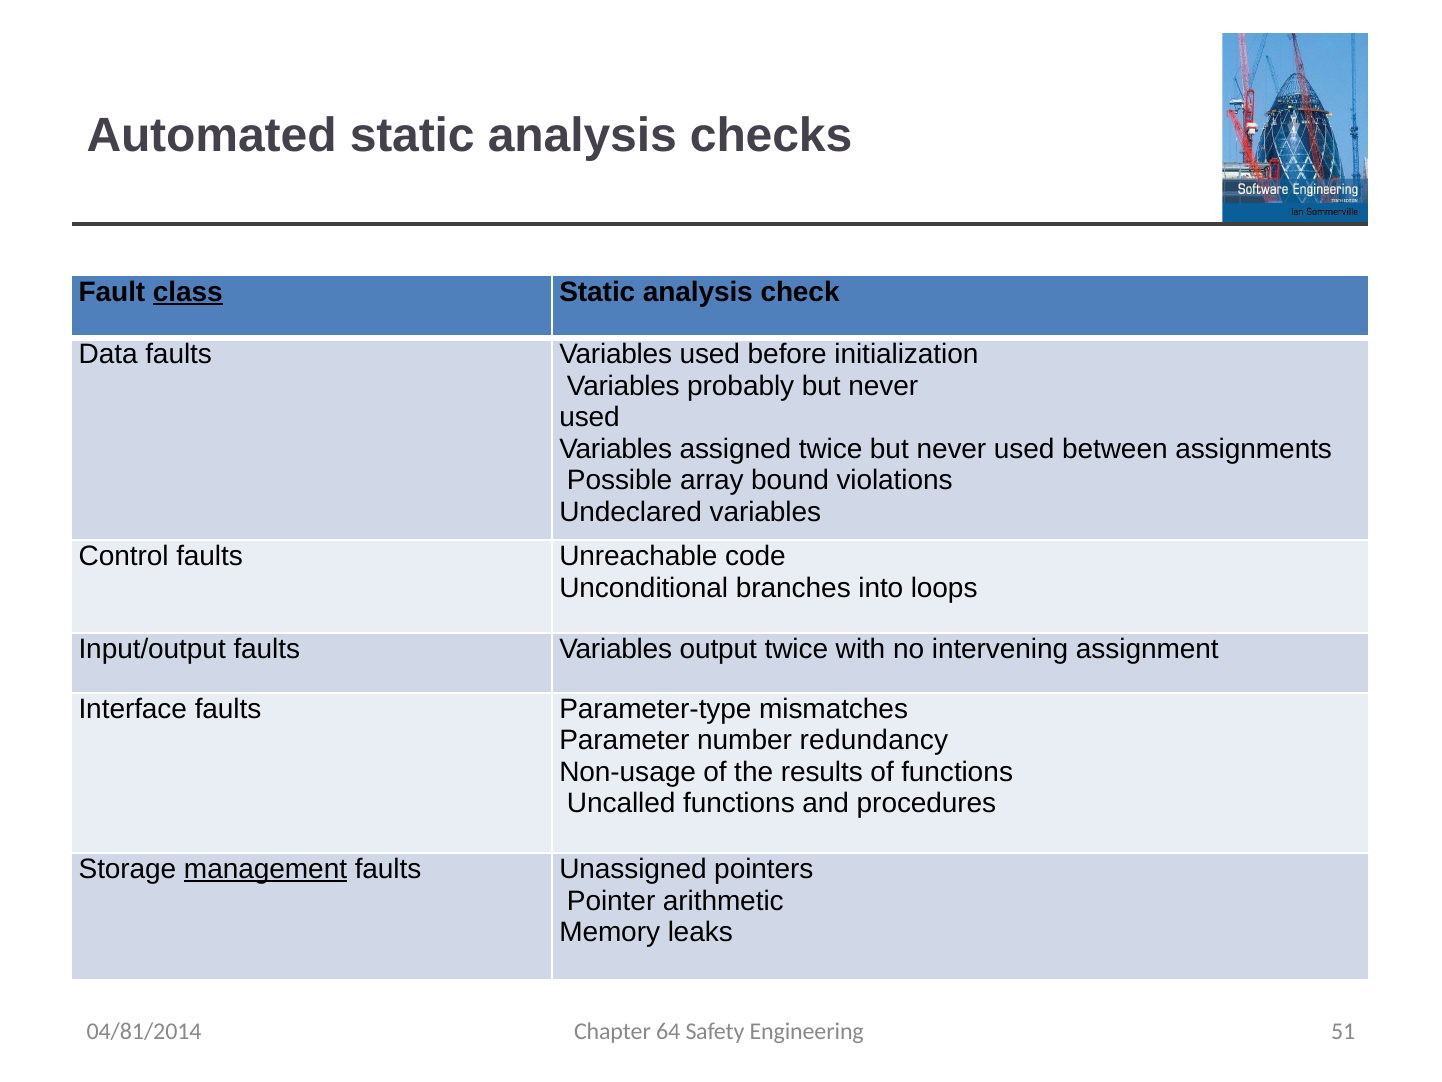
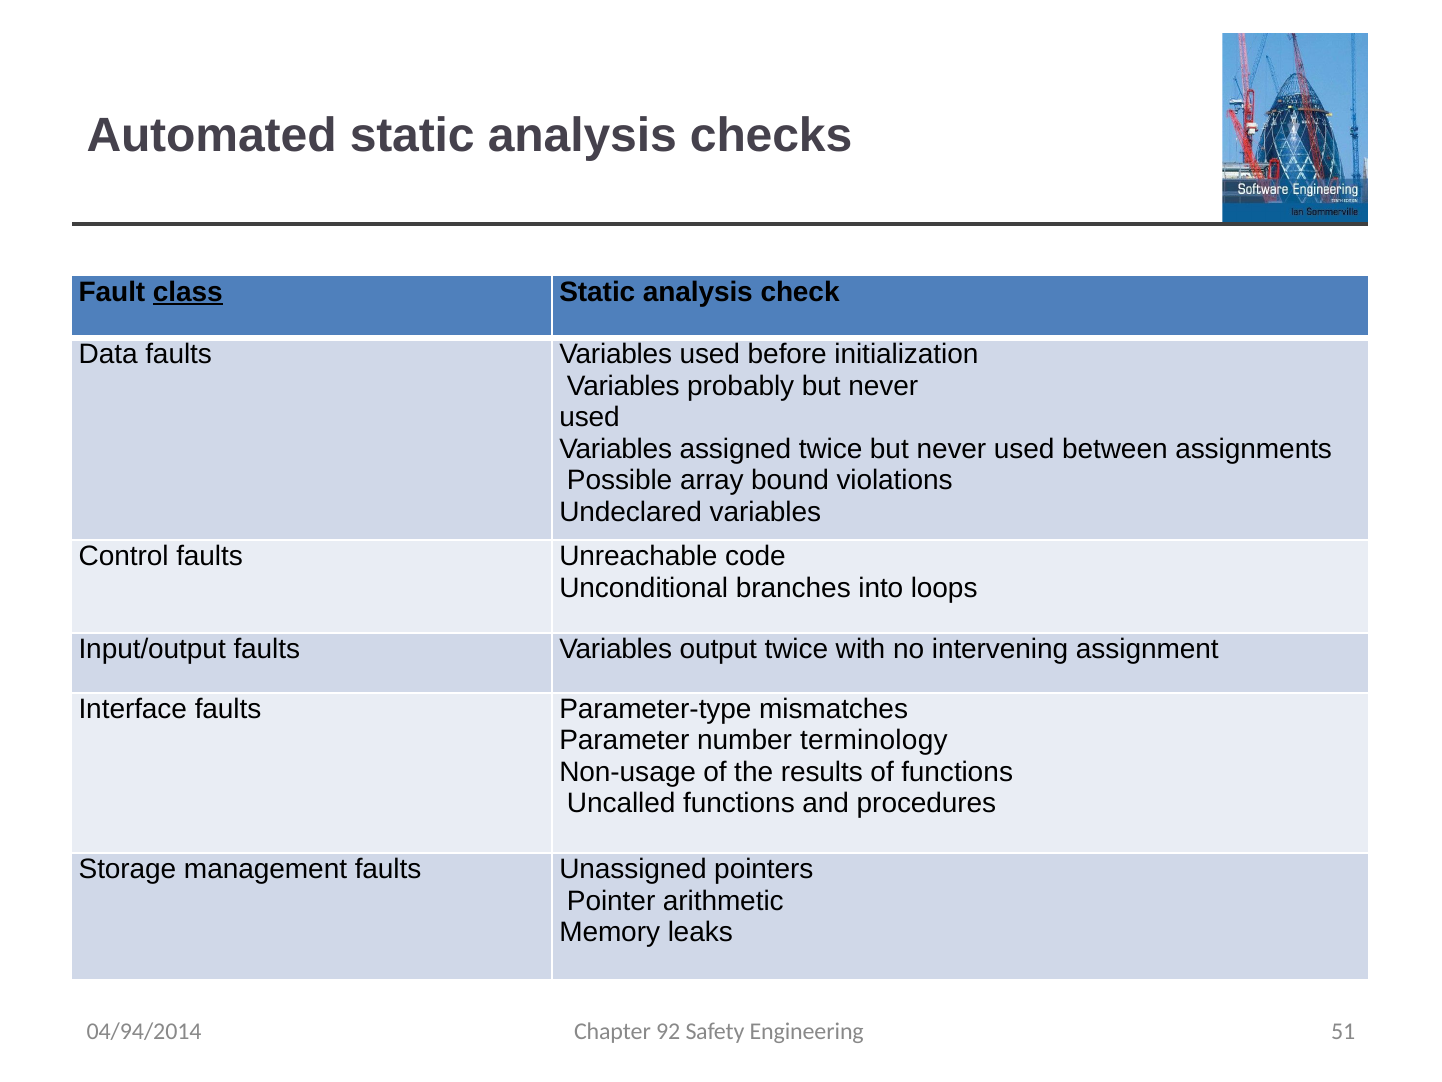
redundancy: redundancy -> terminology
management underline: present -> none
04/81/2014: 04/81/2014 -> 04/94/2014
64: 64 -> 92
